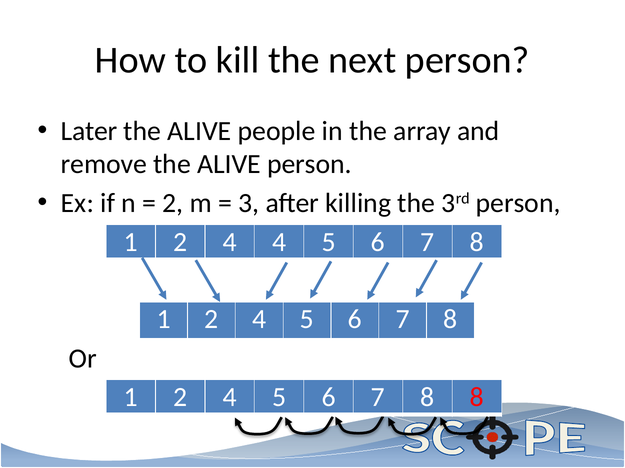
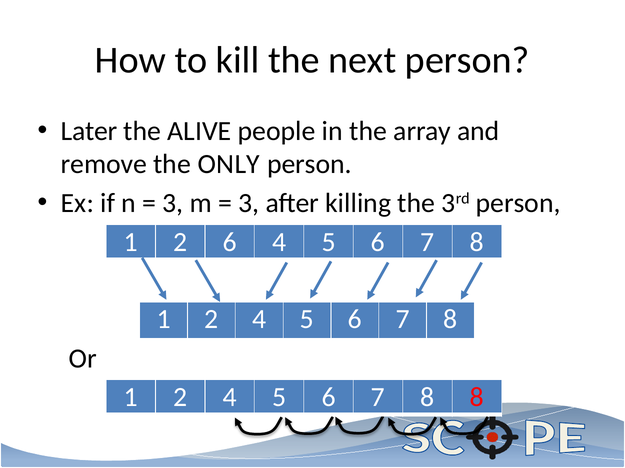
remove the ALIVE: ALIVE -> ONLY
2 at (173, 203): 2 -> 3
4 at (230, 242): 4 -> 6
